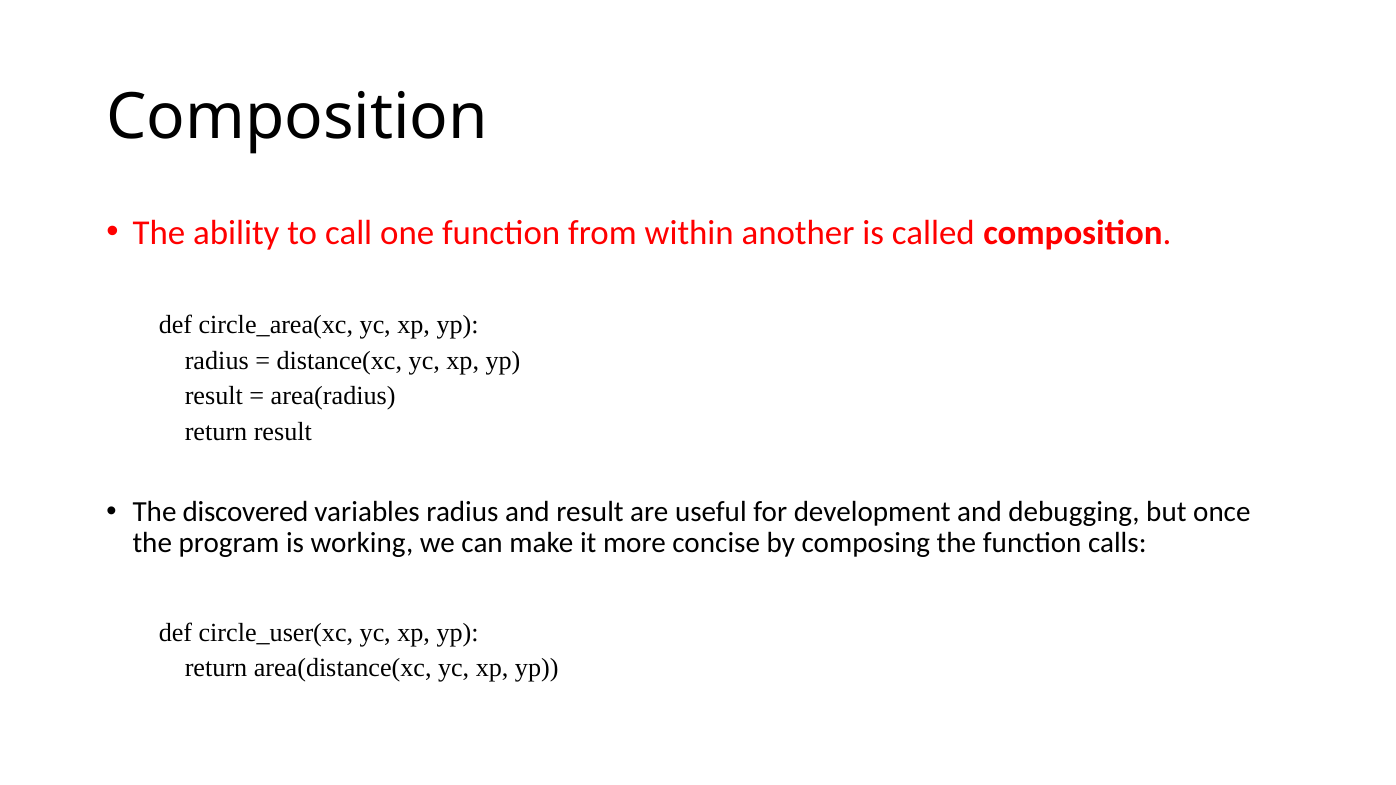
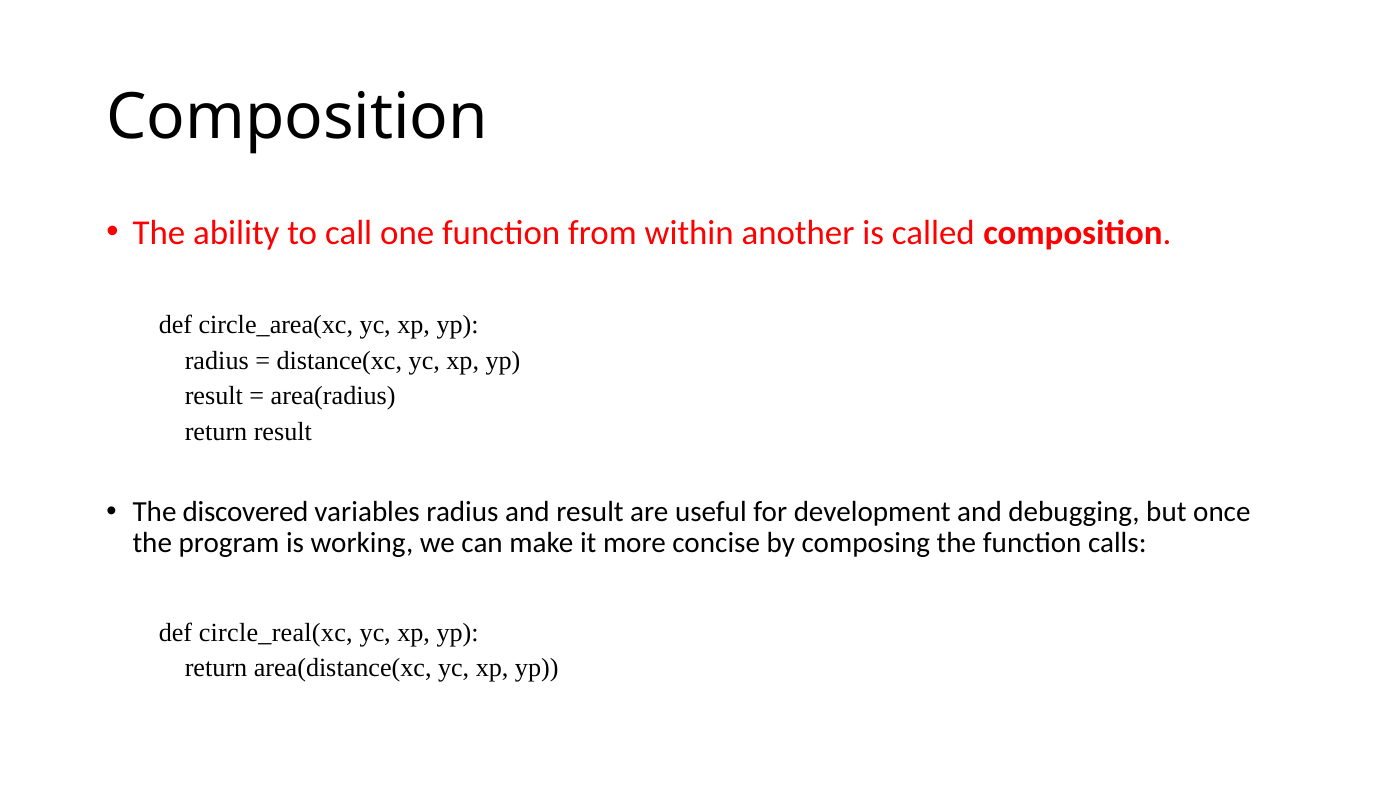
circle_user(xc: circle_user(xc -> circle_real(xc
